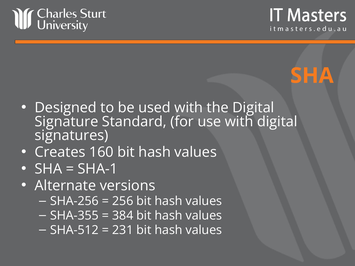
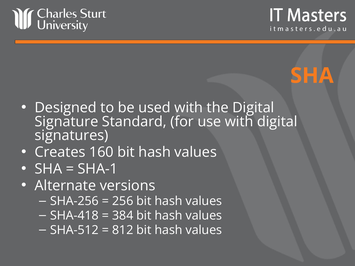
SHA-355: SHA-355 -> SHA-418
231: 231 -> 812
